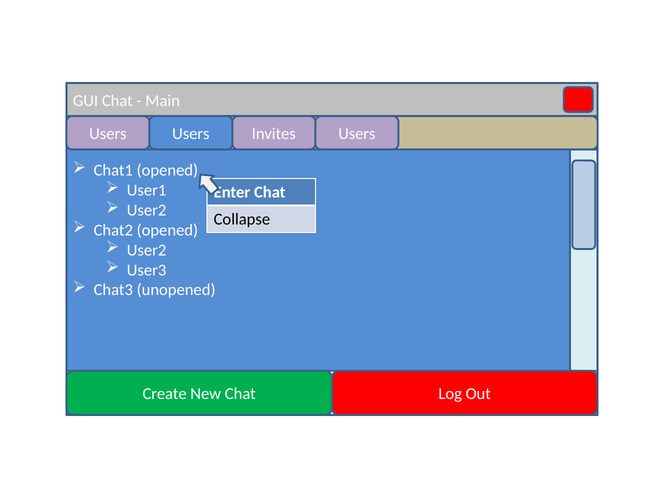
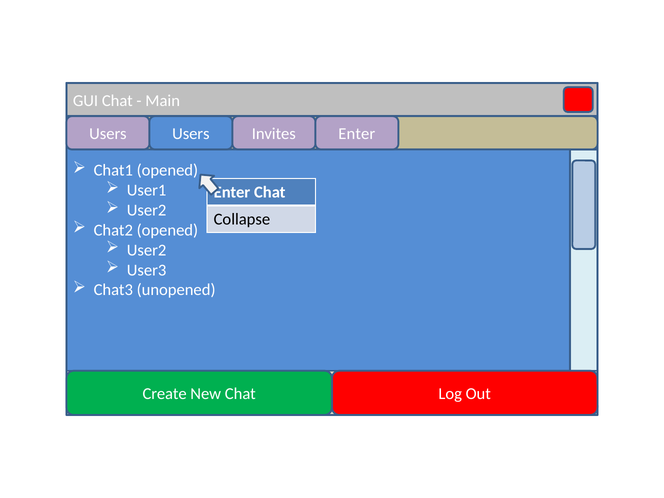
Invites Users: Users -> Enter
